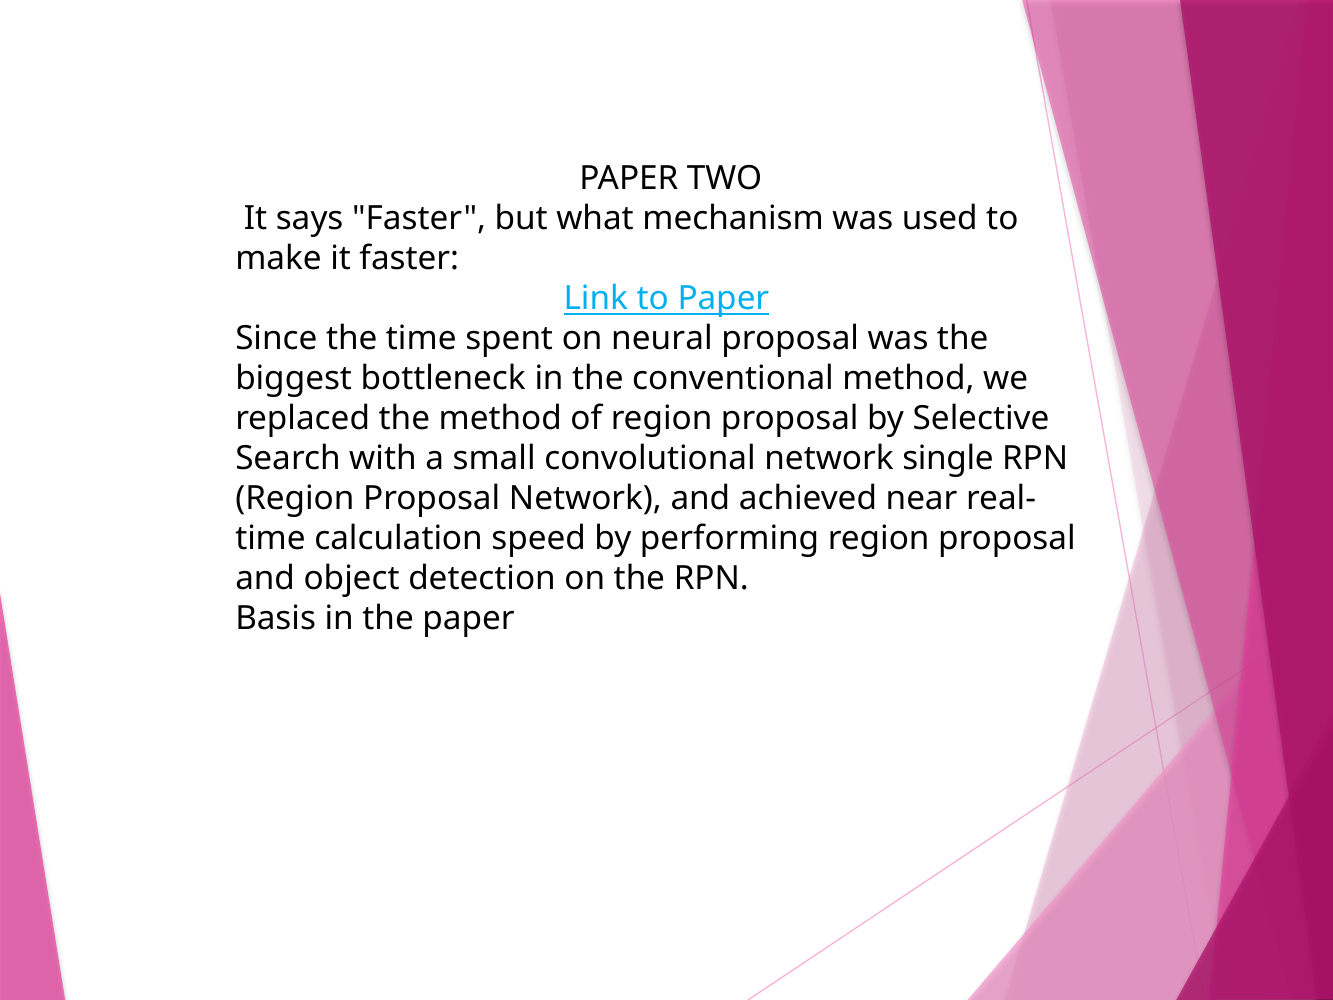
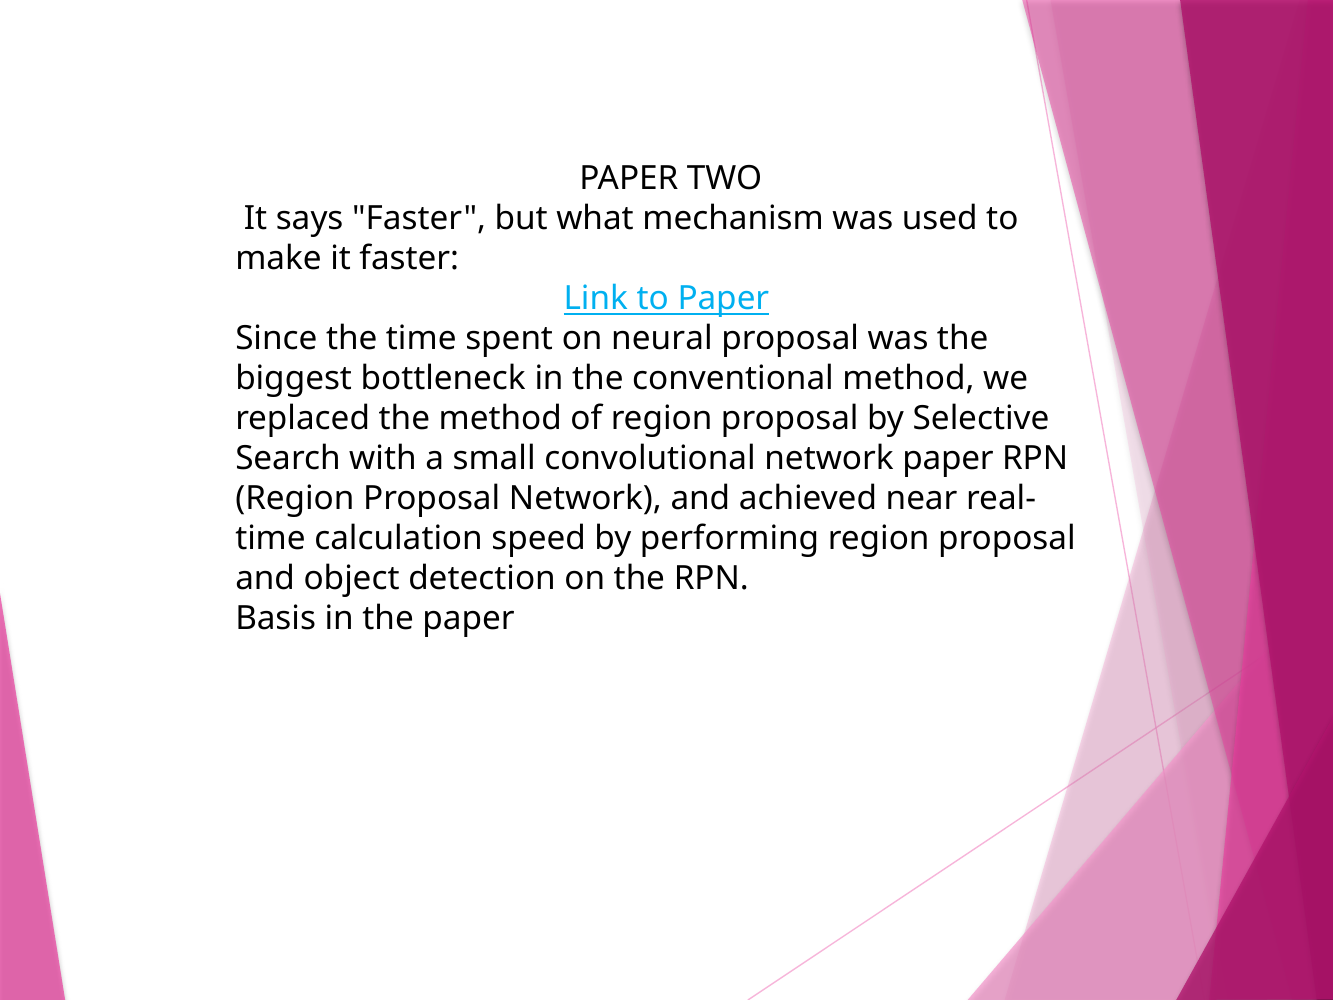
network single: single -> paper
